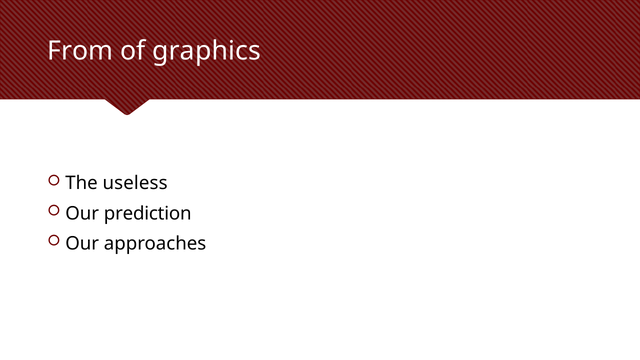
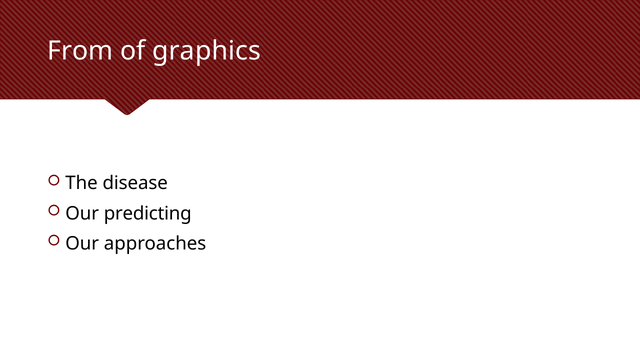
useless: useless -> disease
prediction: prediction -> predicting
